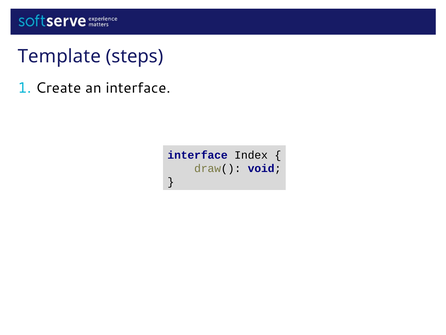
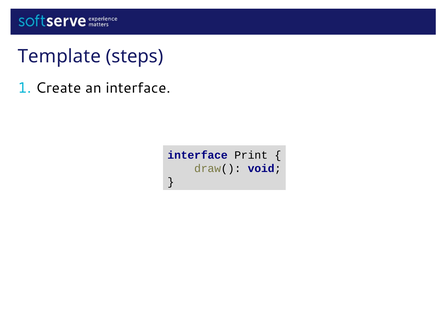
Index: Index -> Print
